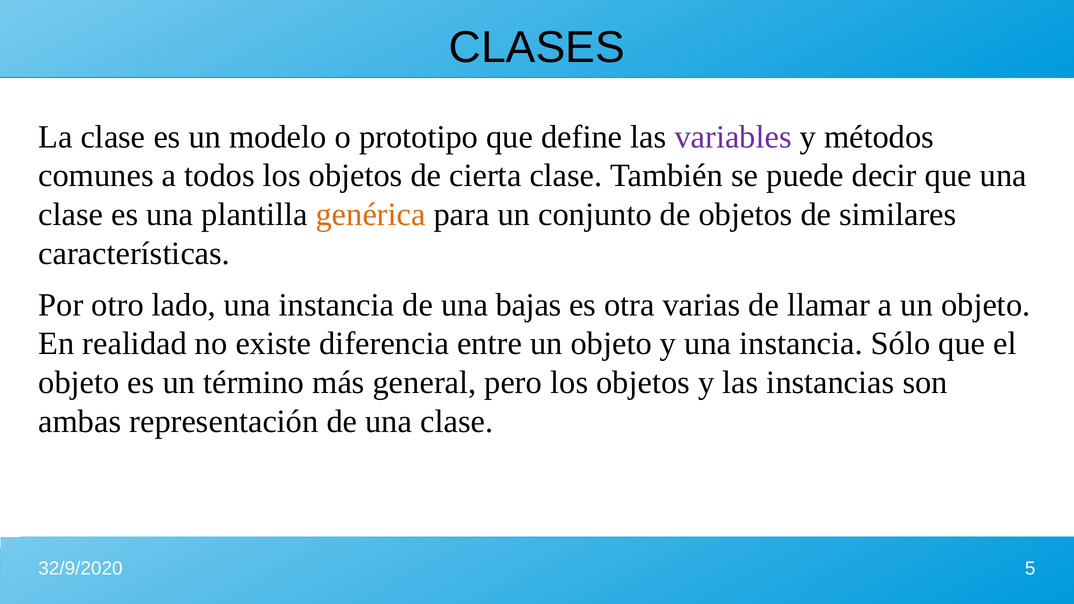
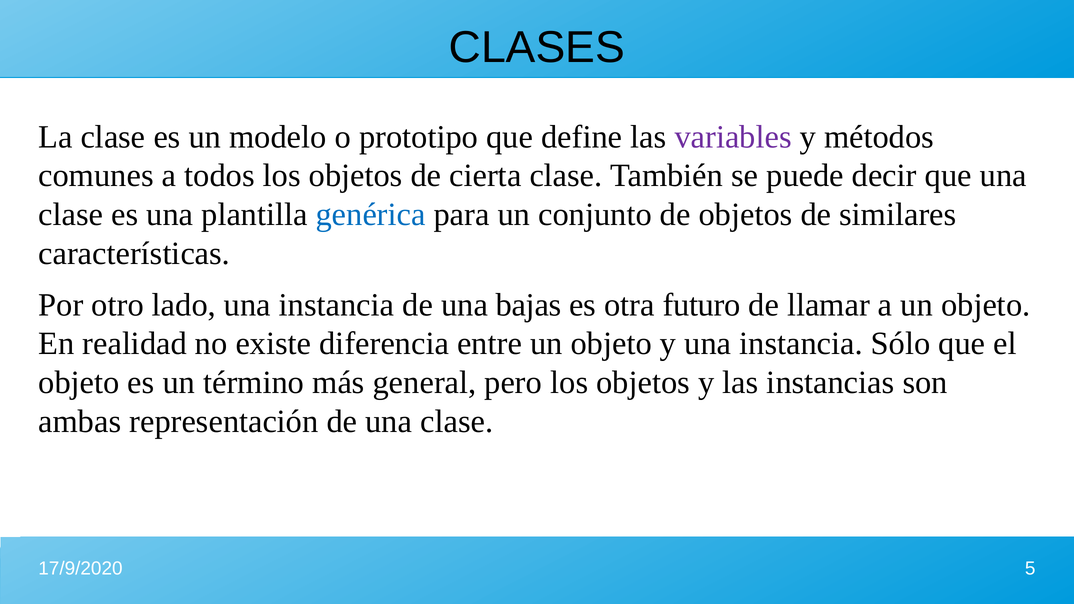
genérica colour: orange -> blue
varias: varias -> futuro
32/9/2020: 32/9/2020 -> 17/9/2020
